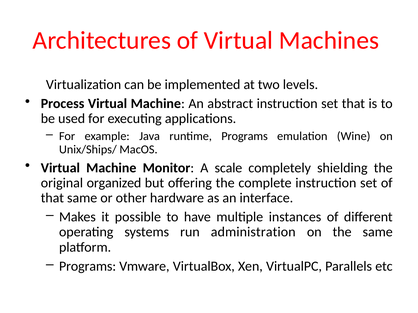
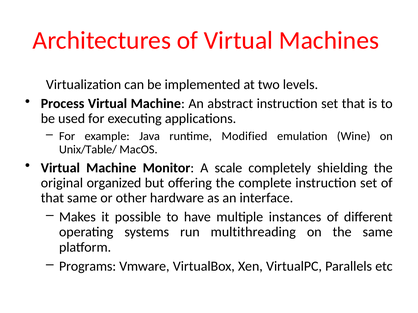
runtime Programs: Programs -> Modified
Unix/Ships/: Unix/Ships/ -> Unix/Table/
administration: administration -> multithreading
